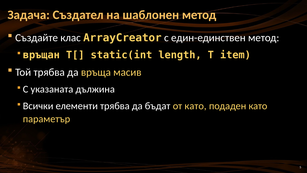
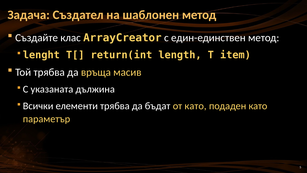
връщан: връщан -> lenght
static(int: static(int -> return(int
